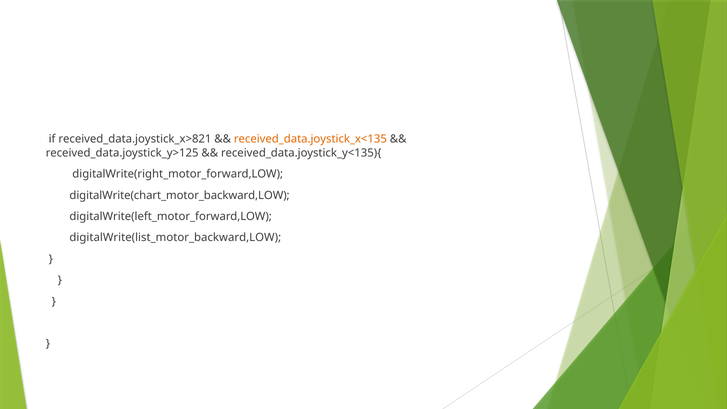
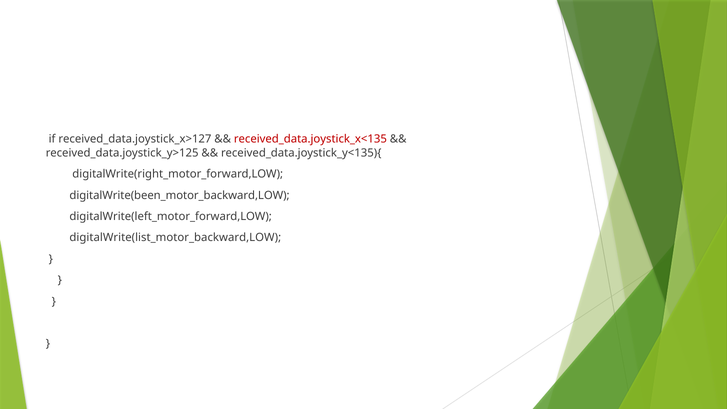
received_data.joystick_x>821: received_data.joystick_x>821 -> received_data.joystick_x>127
received_data.joystick_x<135 colour: orange -> red
digitalWrite(chart_motor_backward,LOW: digitalWrite(chart_motor_backward,LOW -> digitalWrite(been_motor_backward,LOW
